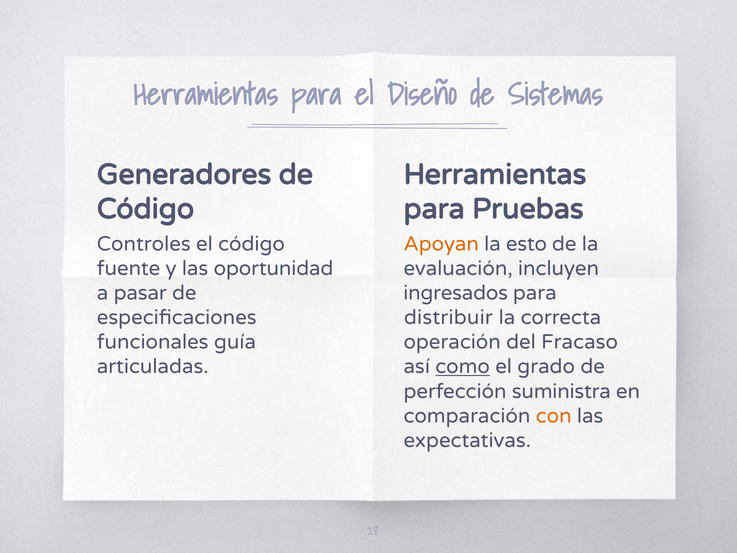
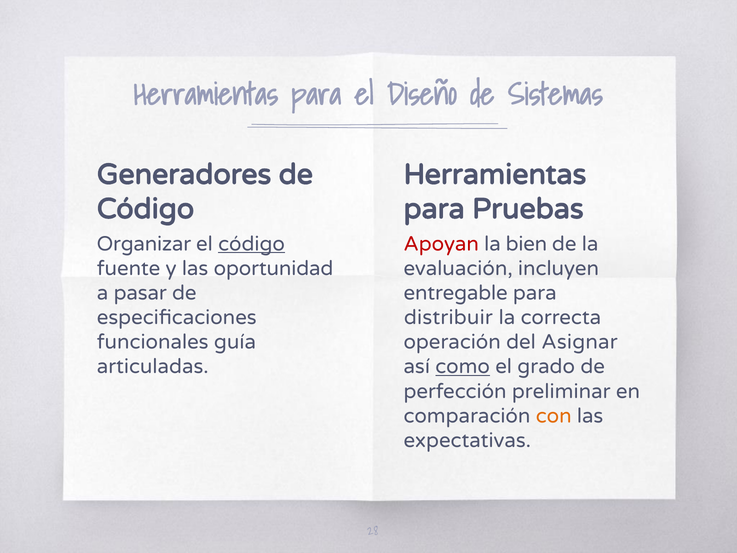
Controles: Controles -> Organizar
código at (252, 244) underline: none -> present
Apoyan colour: orange -> red
esto: esto -> bien
ingresados: ingresados -> entregable
Fracaso: Fracaso -> Asignar
suministra: suministra -> preliminar
